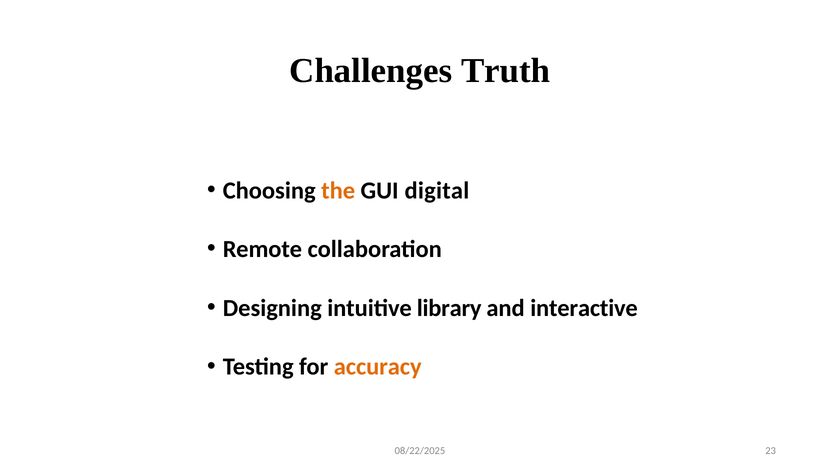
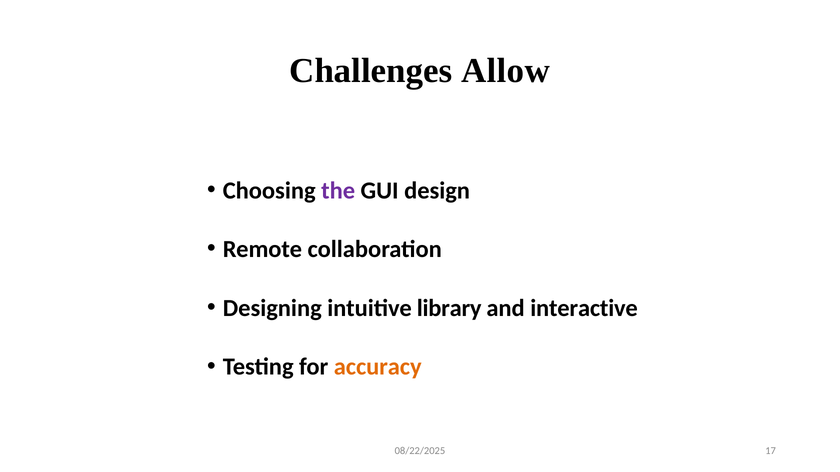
Truth: Truth -> Allow
the colour: orange -> purple
digital: digital -> design
23: 23 -> 17
